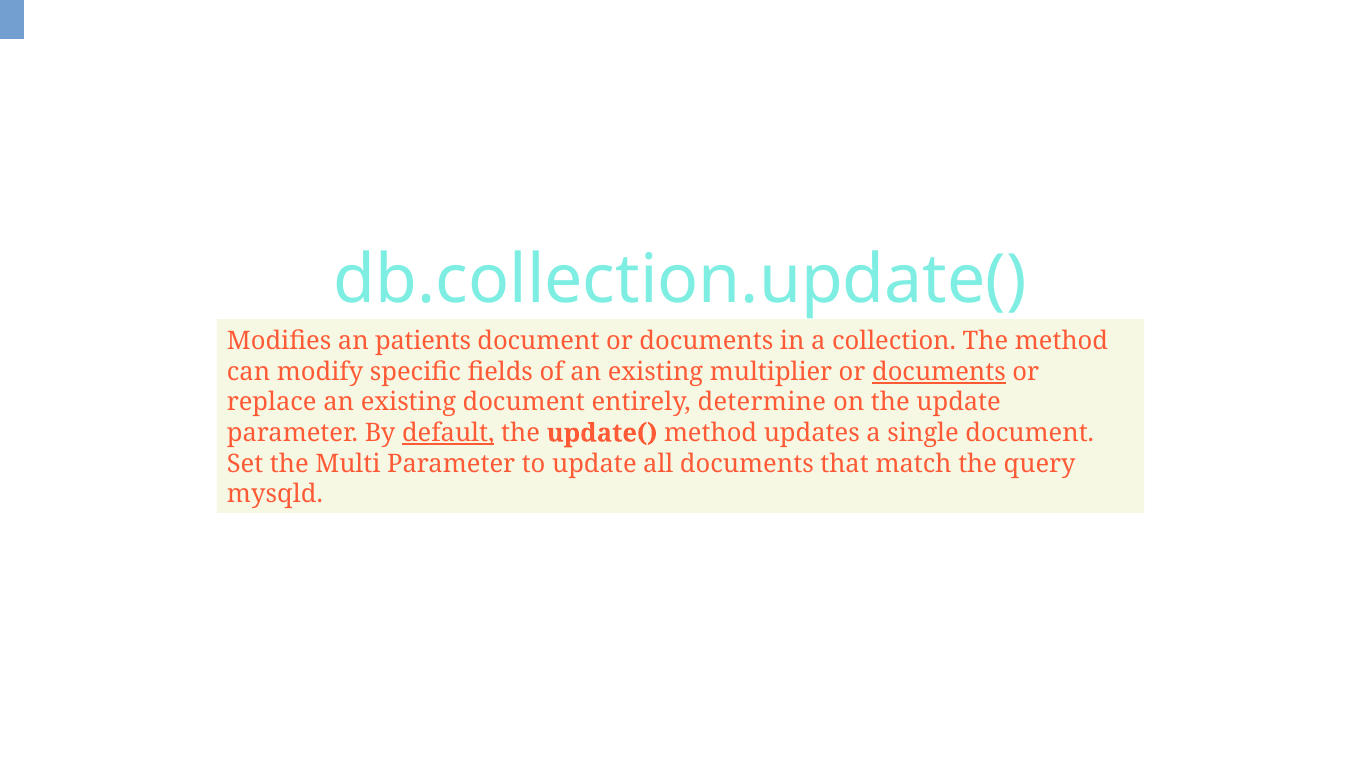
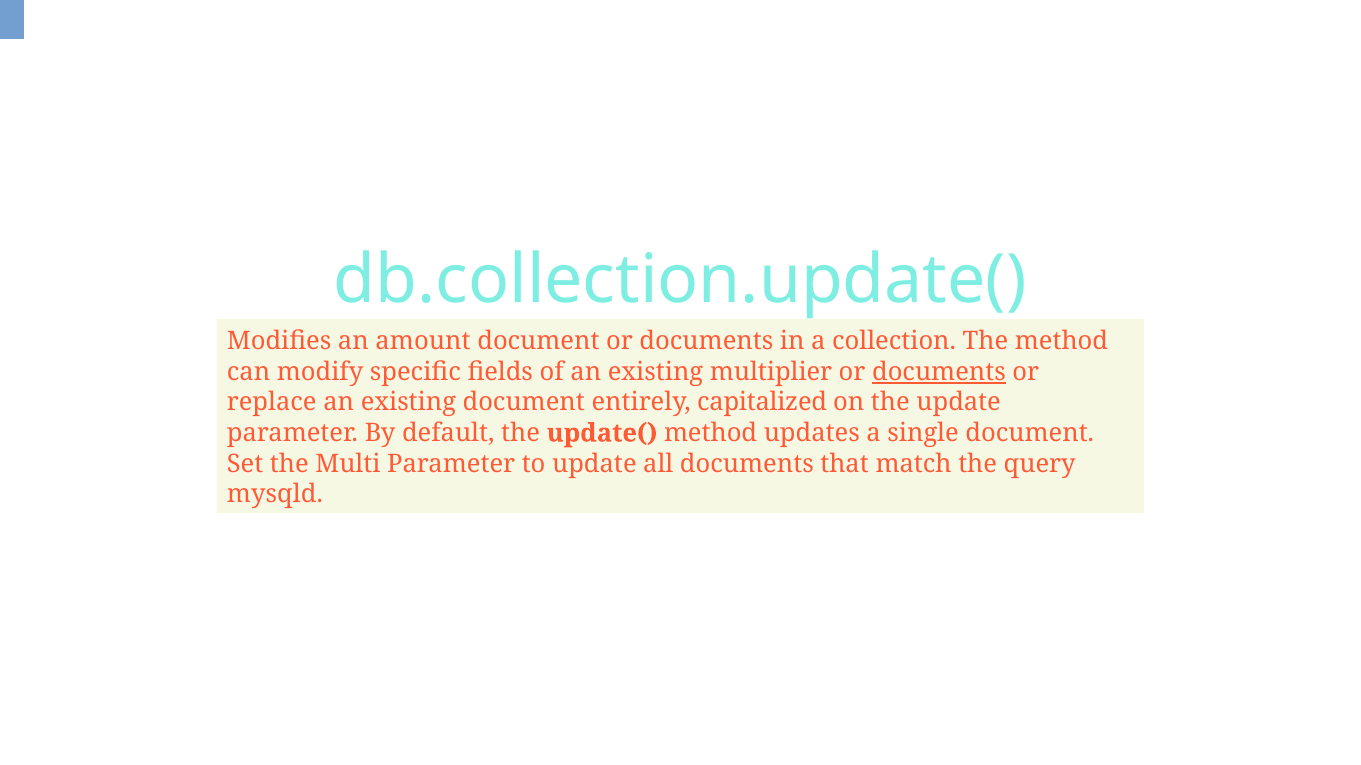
patients: patients -> amount
determine: determine -> capitalized
default underline: present -> none
